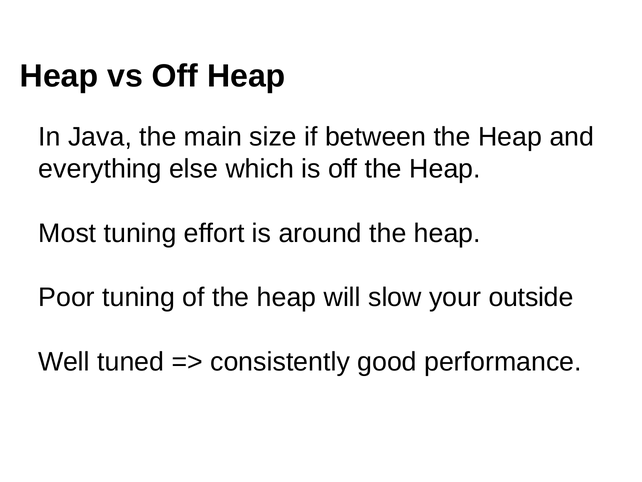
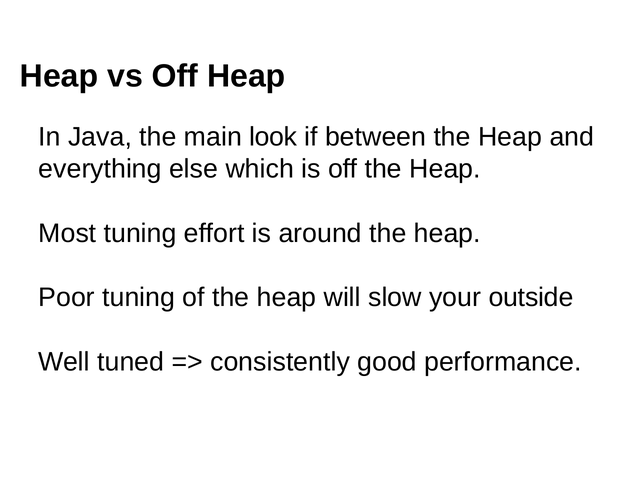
size: size -> look
